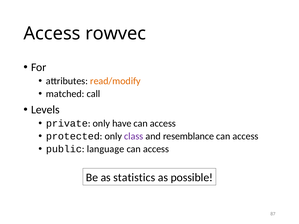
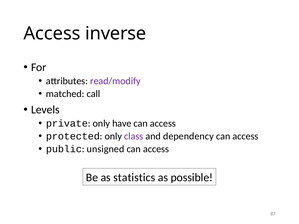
rowvec: rowvec -> inverse
read/modify colour: orange -> purple
resemblance: resemblance -> dependency
language: language -> unsigned
